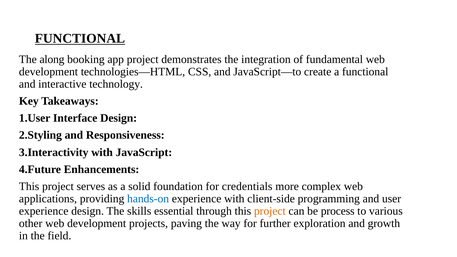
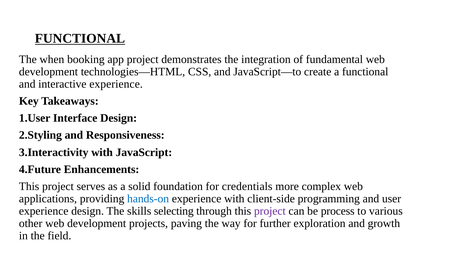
along: along -> when
interactive technology: technology -> experience
essential: essential -> selecting
project at (270, 211) colour: orange -> purple
